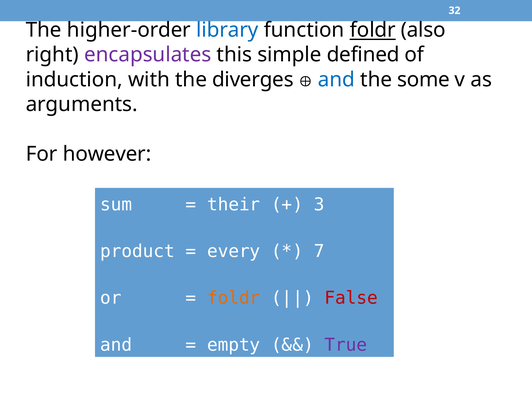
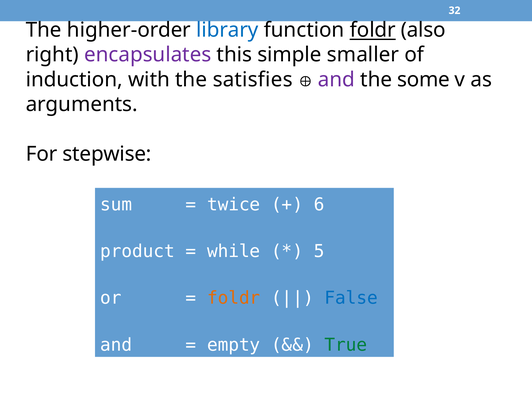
defined: defined -> smaller
diverges: diverges -> satisfies
and at (336, 80) colour: blue -> purple
however: however -> stepwise
their: their -> twice
3: 3 -> 6
every: every -> while
7: 7 -> 5
False colour: red -> blue
True colour: purple -> green
